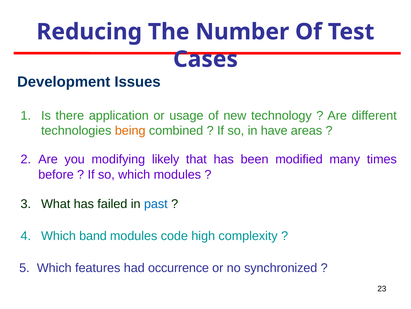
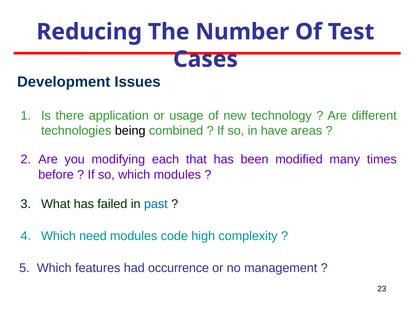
being colour: orange -> black
likely: likely -> each
band: band -> need
synchronized: synchronized -> management
